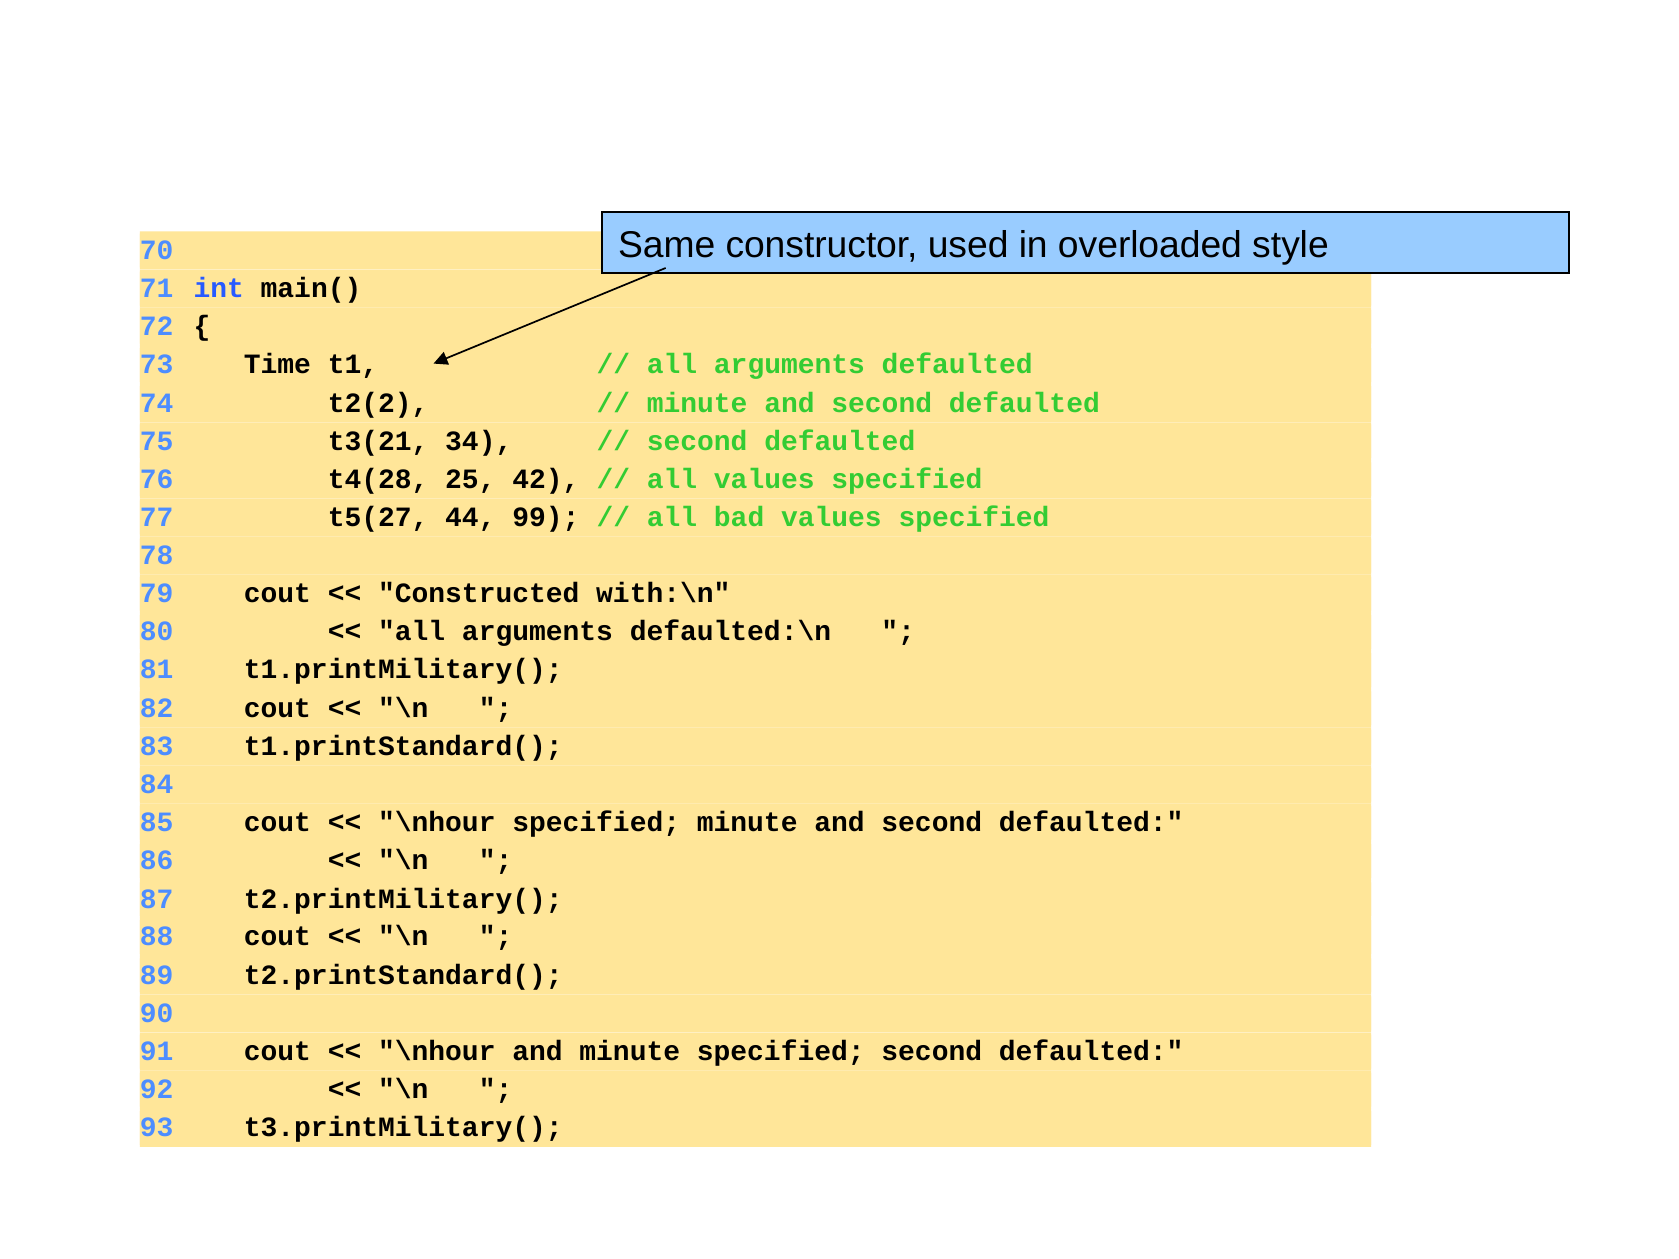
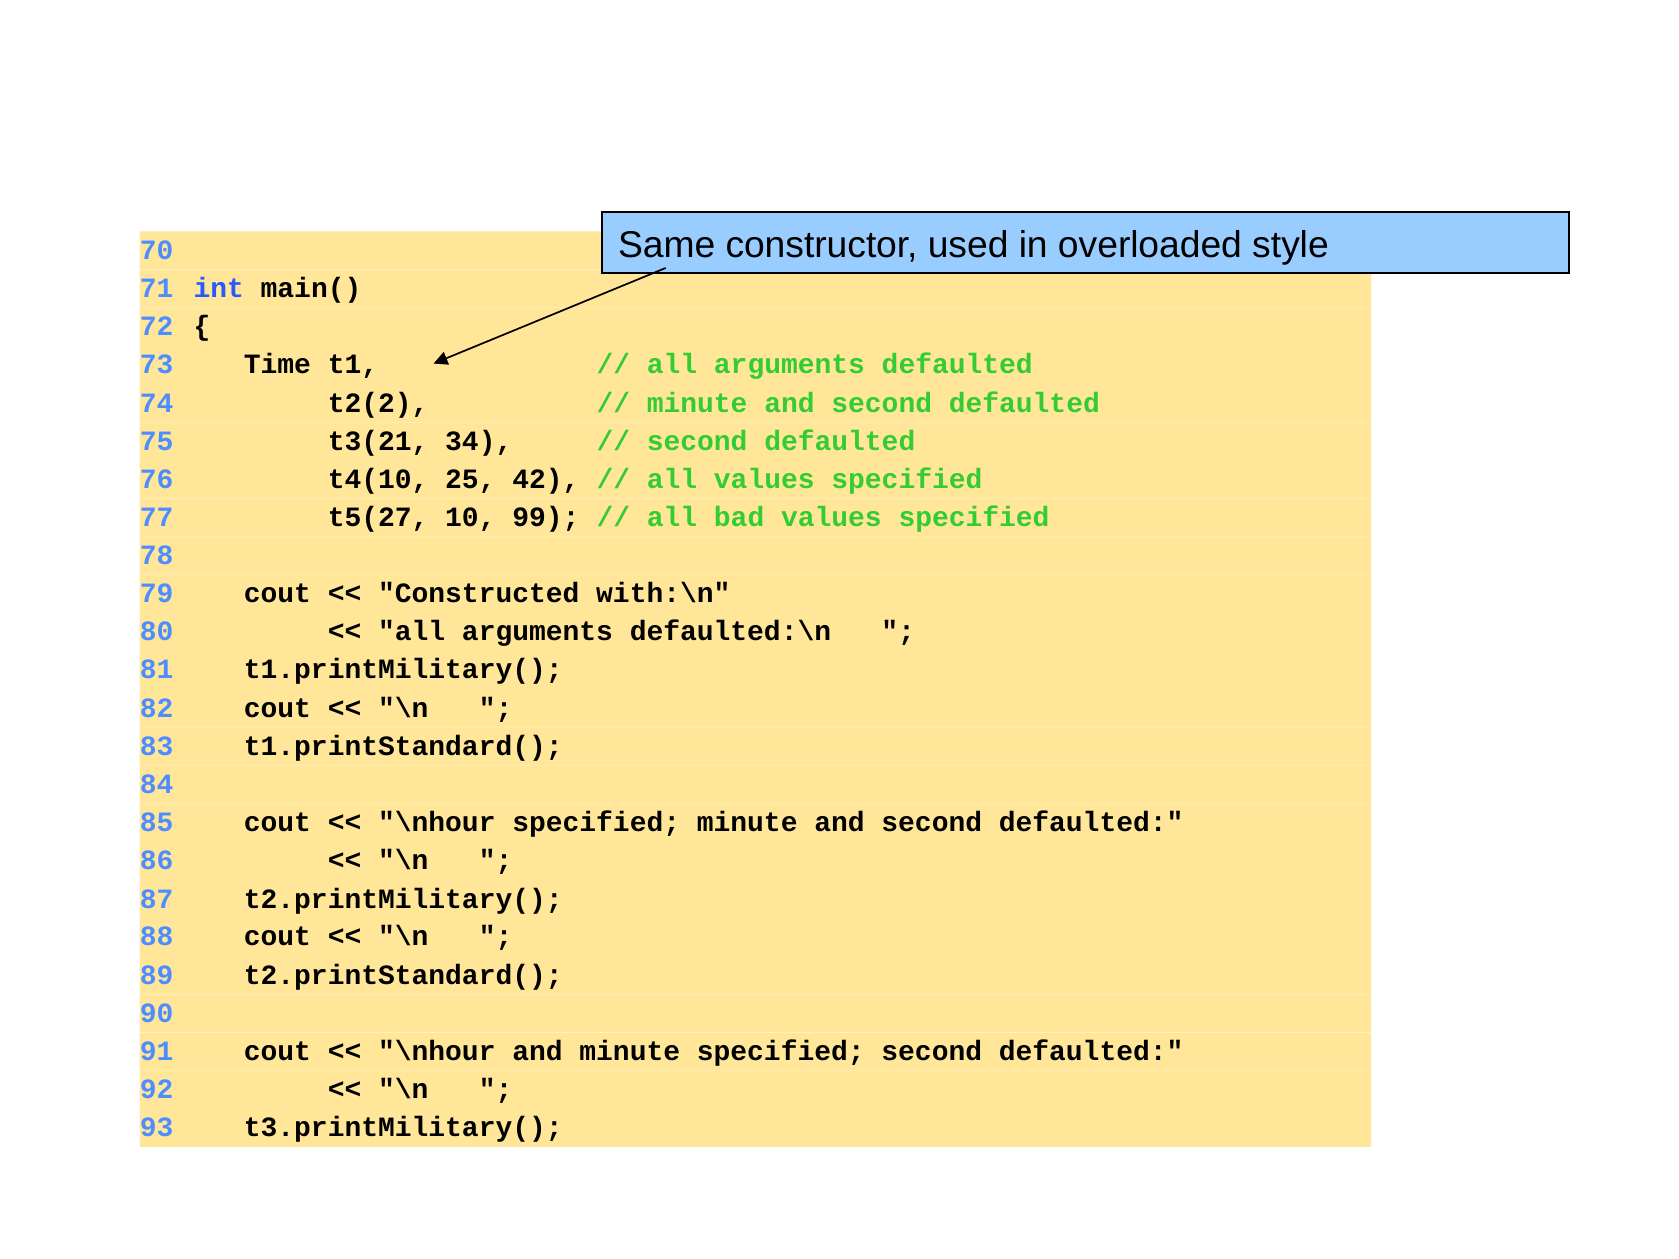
t4(28: t4(28 -> t4(10
44: 44 -> 10
